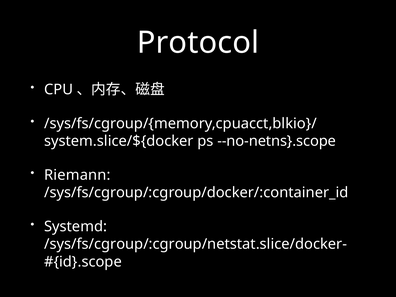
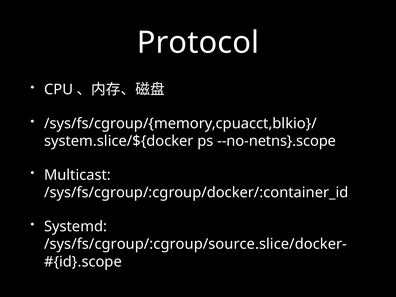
Riemann: Riemann -> Multicast
/sys/fs/cgroup/:cgroup/netstat.slice/docker-: /sys/fs/cgroup/:cgroup/netstat.slice/docker- -> /sys/fs/cgroup/:cgroup/source.slice/docker-
